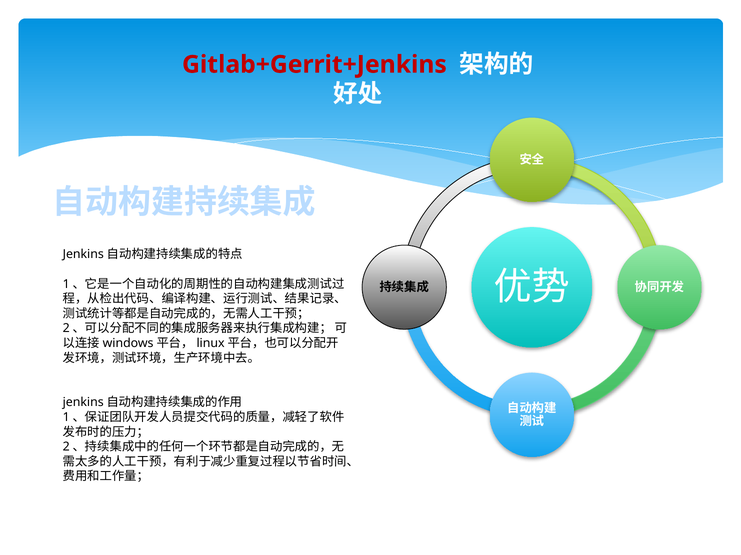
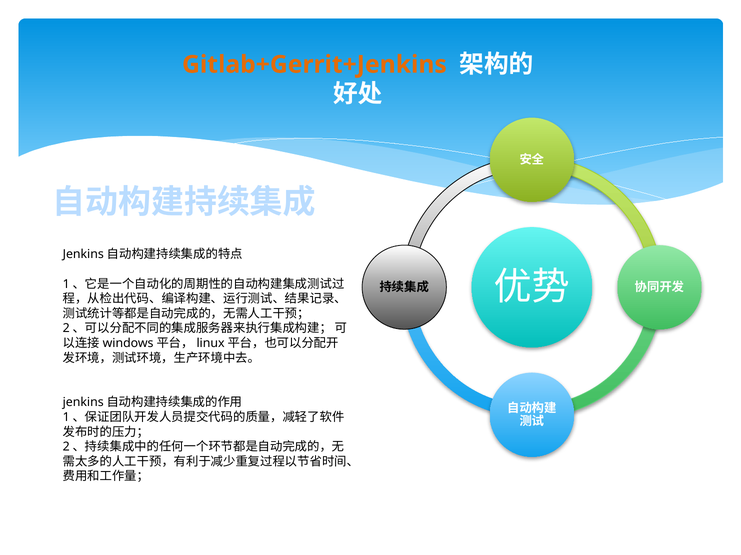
Gitlab+Gerrit+Jenkins colour: red -> orange
